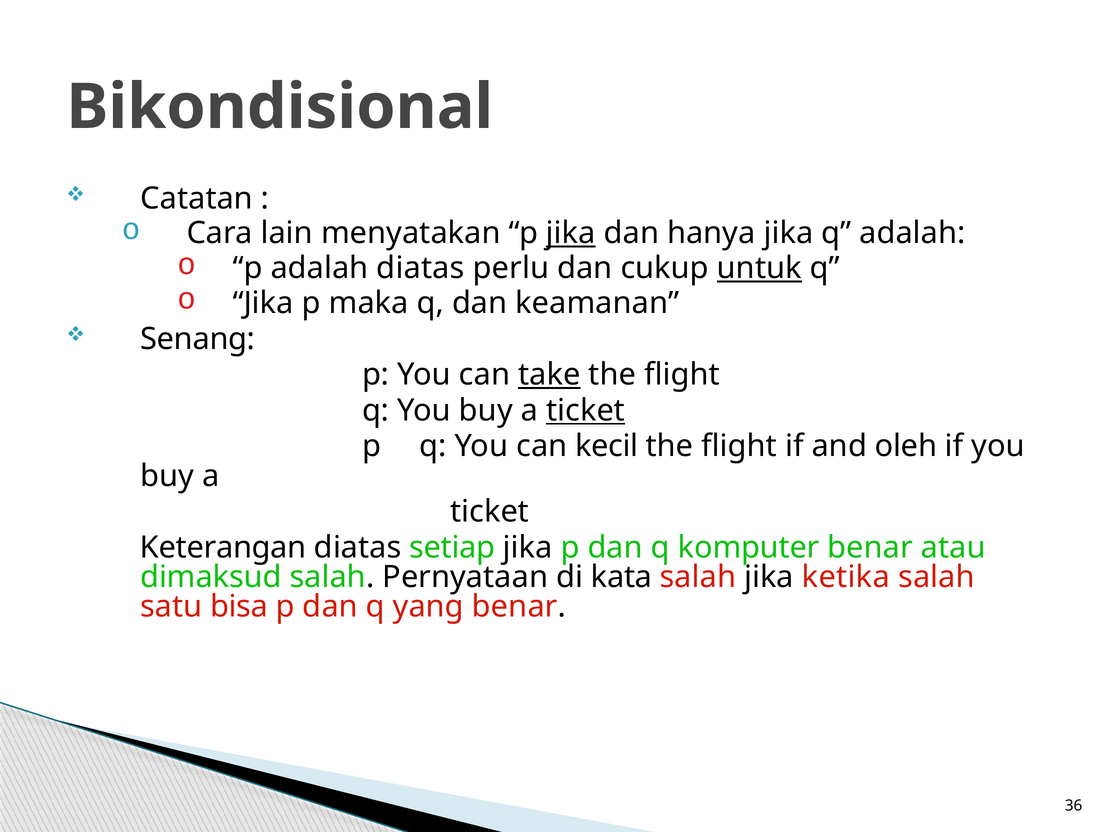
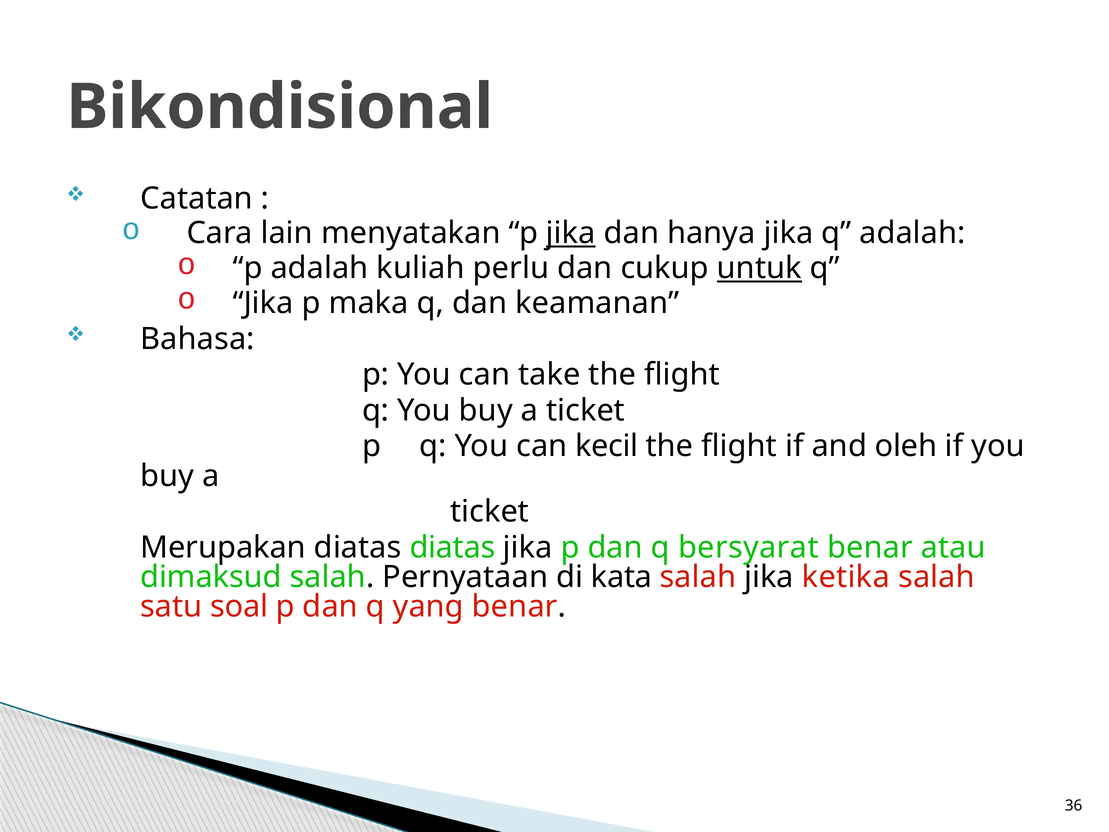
adalah diatas: diatas -> kuliah
Senang: Senang -> Bahasa
take underline: present -> none
ticket at (586, 410) underline: present -> none
Keterangan: Keterangan -> Merupakan
diatas setiap: setiap -> diatas
komputer: komputer -> bersyarat
bisa: bisa -> soal
